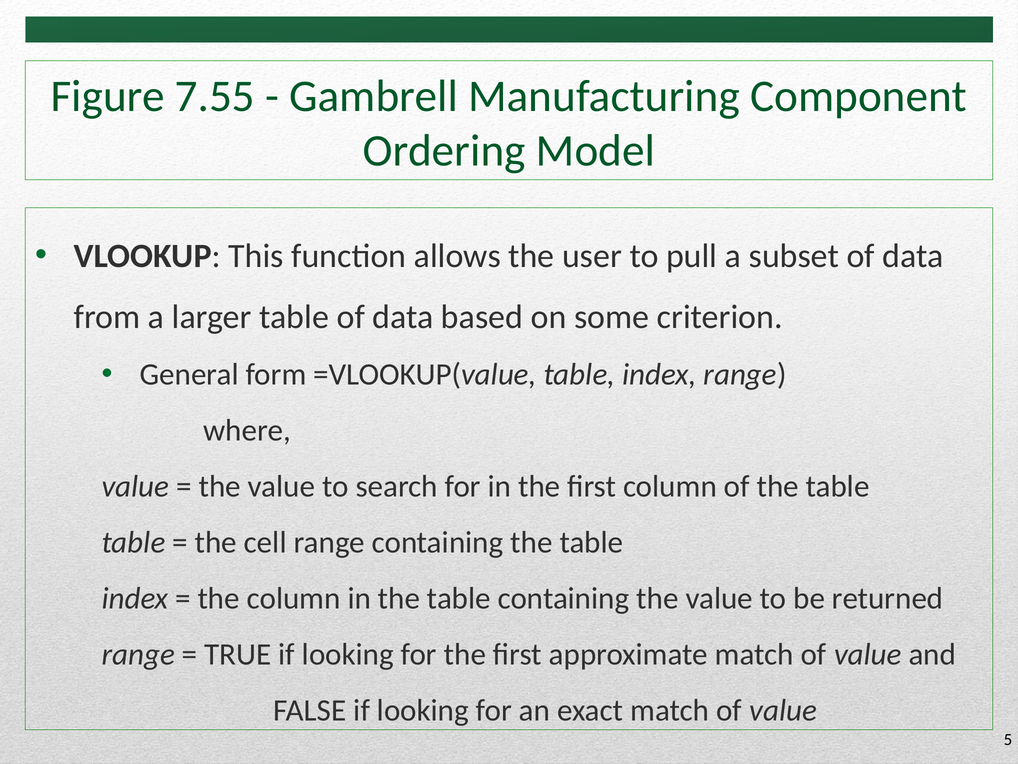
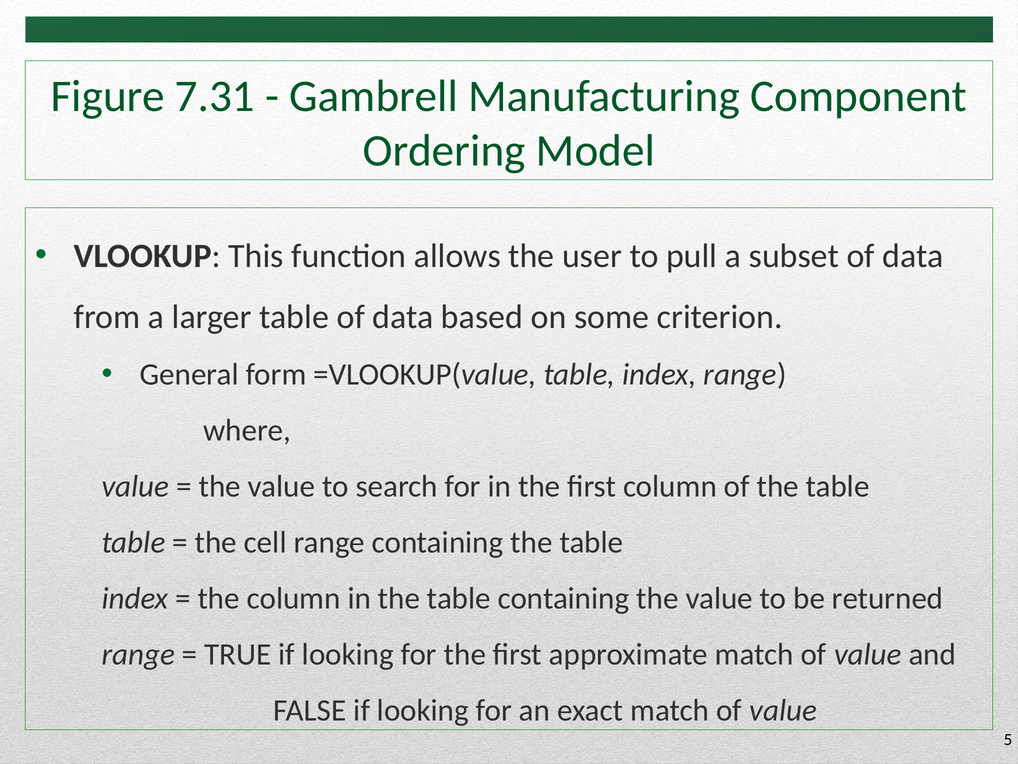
7.55: 7.55 -> 7.31
